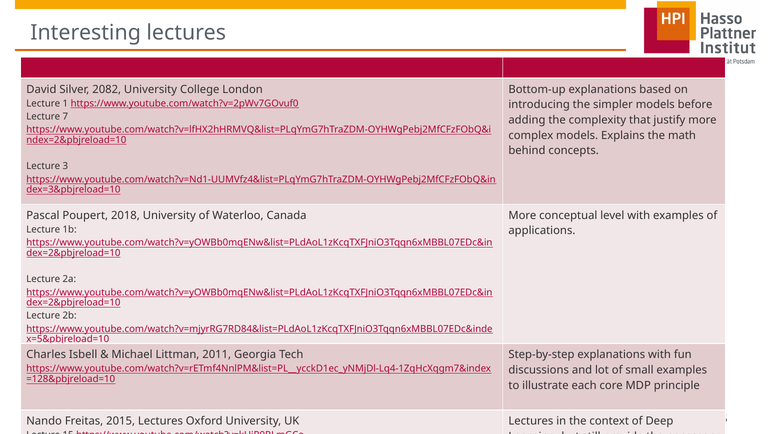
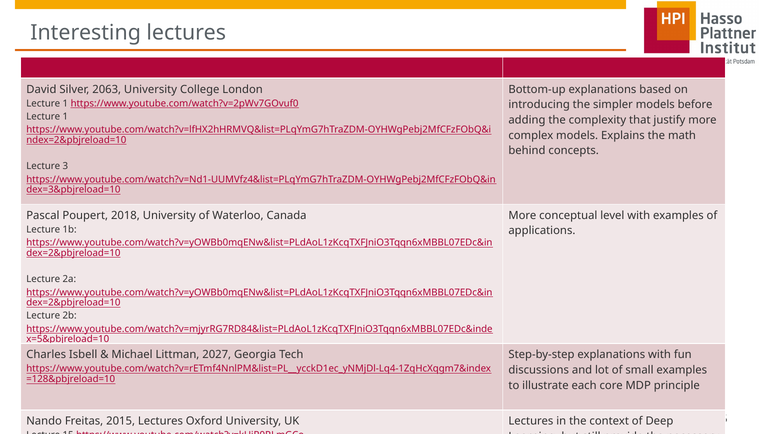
2082: 2082 -> 2063
7 at (65, 117): 7 -> 1
2011: 2011 -> 2027
